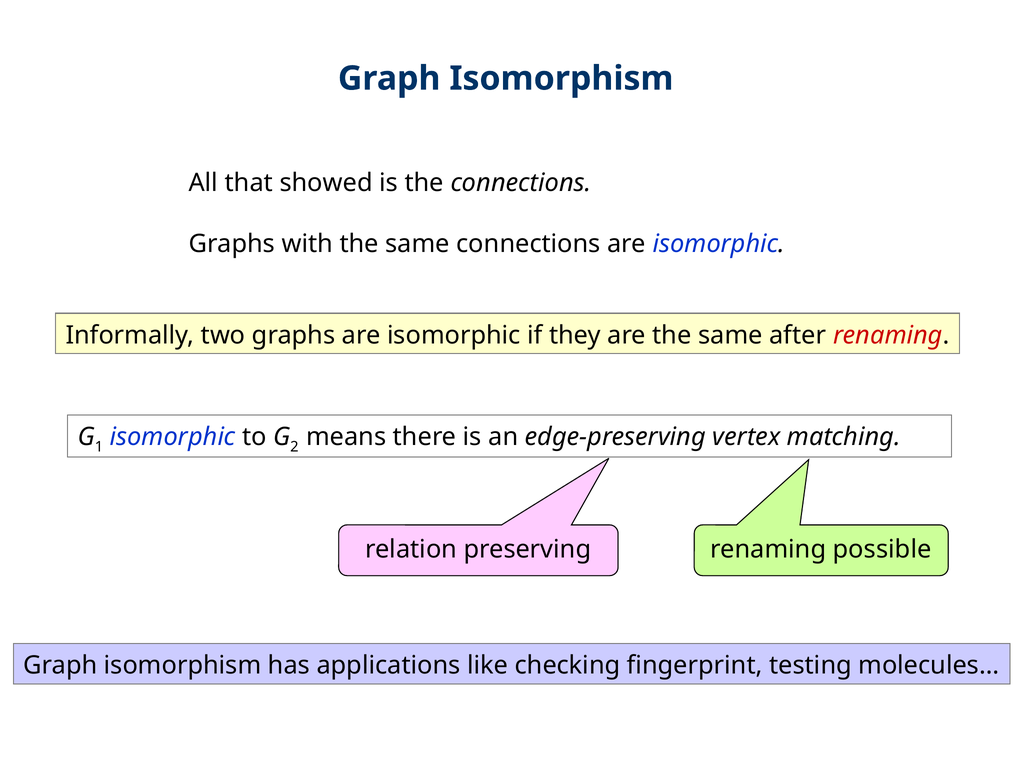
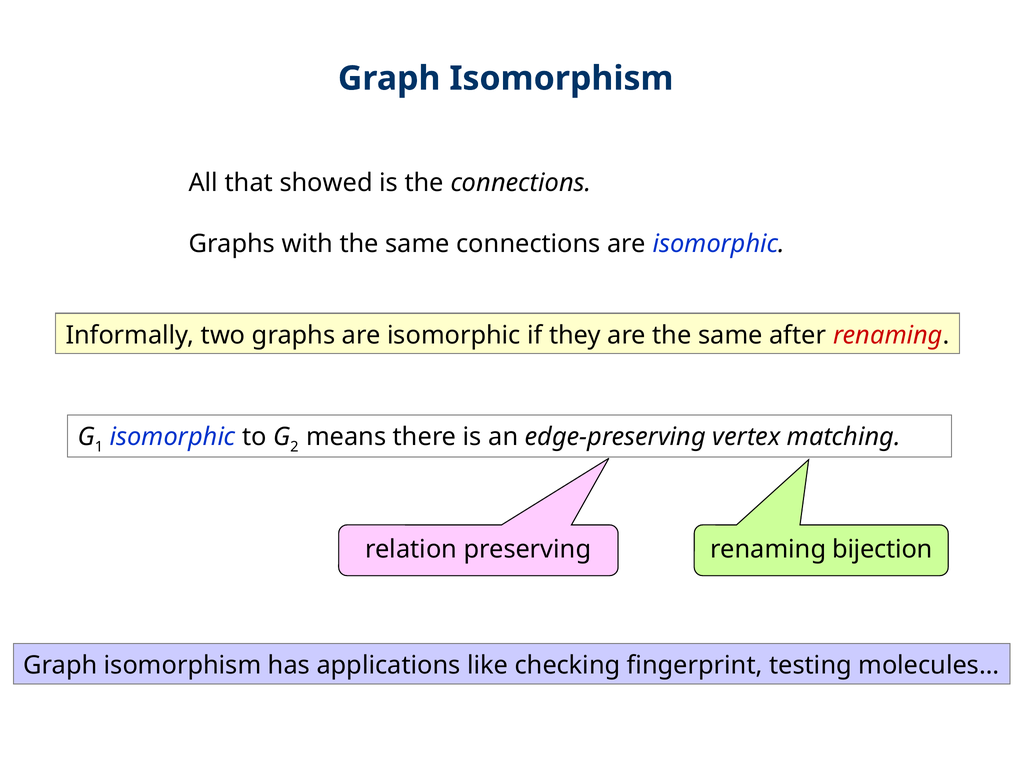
possible: possible -> bijection
